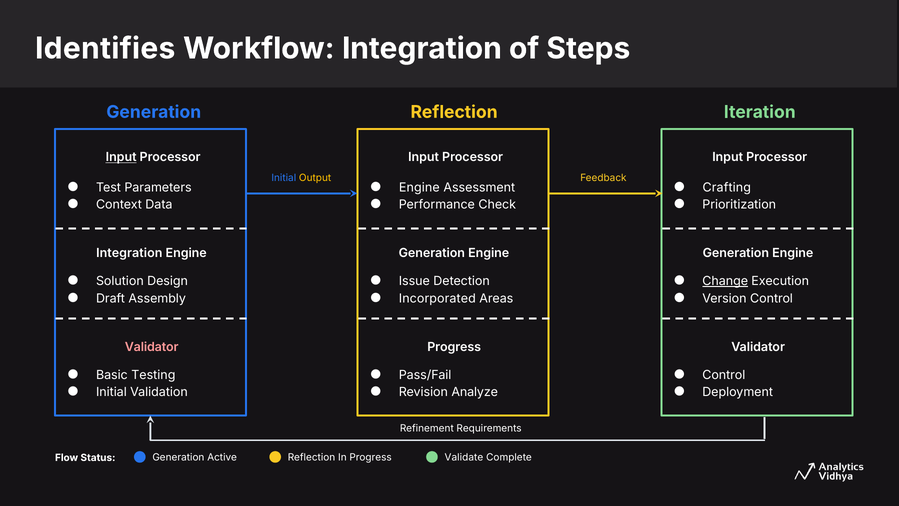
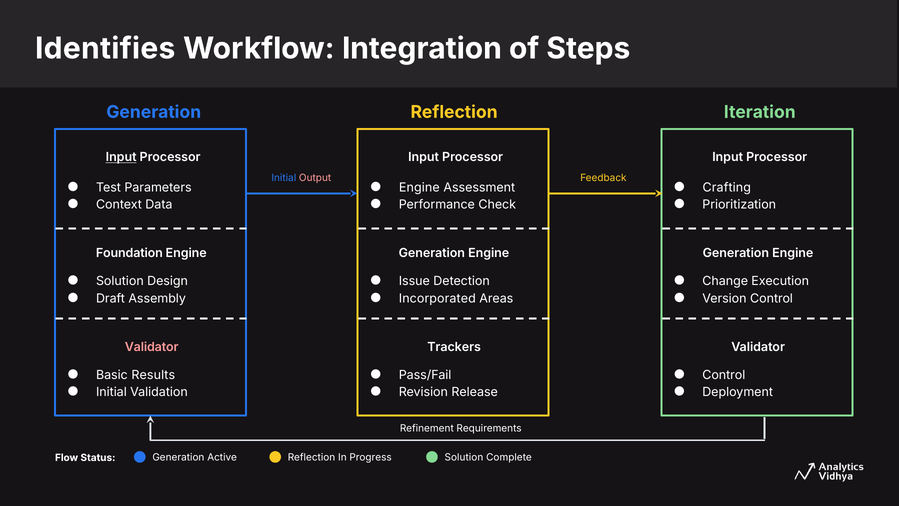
Output colour: yellow -> pink
Integration at (129, 253): Integration -> Foundation
Change underline: present -> none
Progress at (454, 347): Progress -> Trackers
Testing: Testing -> Results
Analyze: Analyze -> Release
Progress Validate: Validate -> Solution
